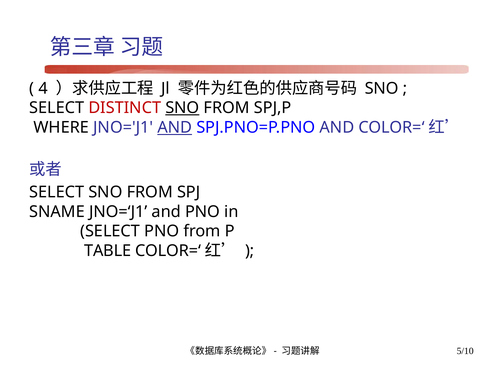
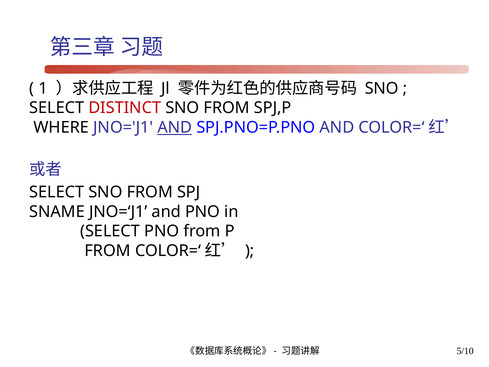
4: 4 -> 1
SNO at (182, 108) underline: present -> none
TABLE at (108, 251): TABLE -> FROM
